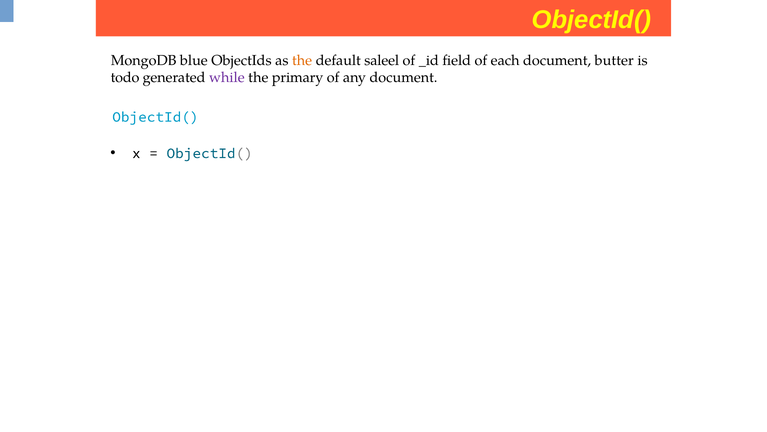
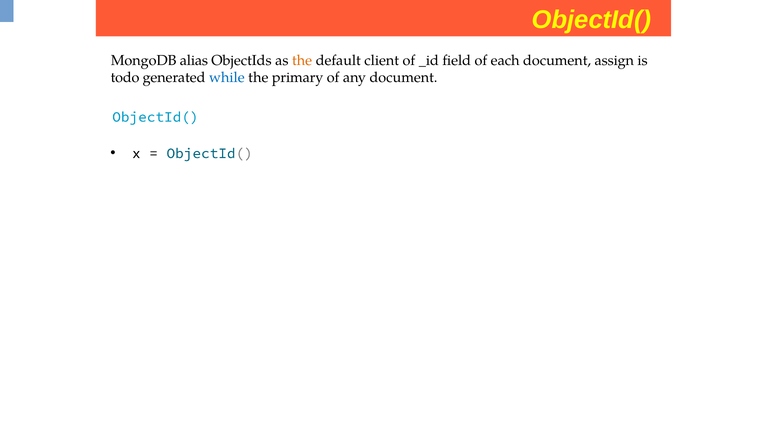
blue: blue -> alias
saleel: saleel -> client
butter: butter -> assign
while colour: purple -> blue
